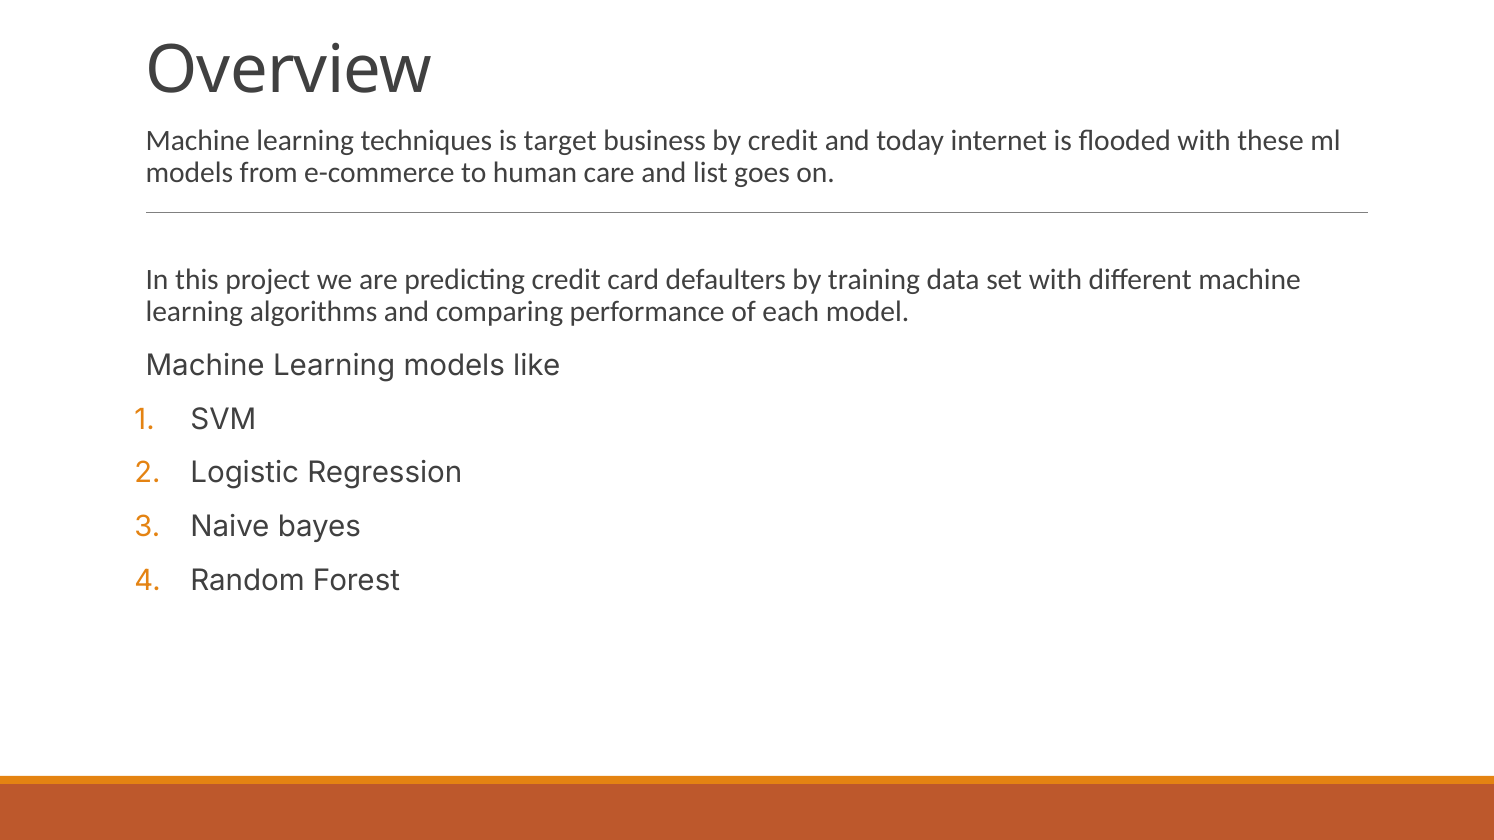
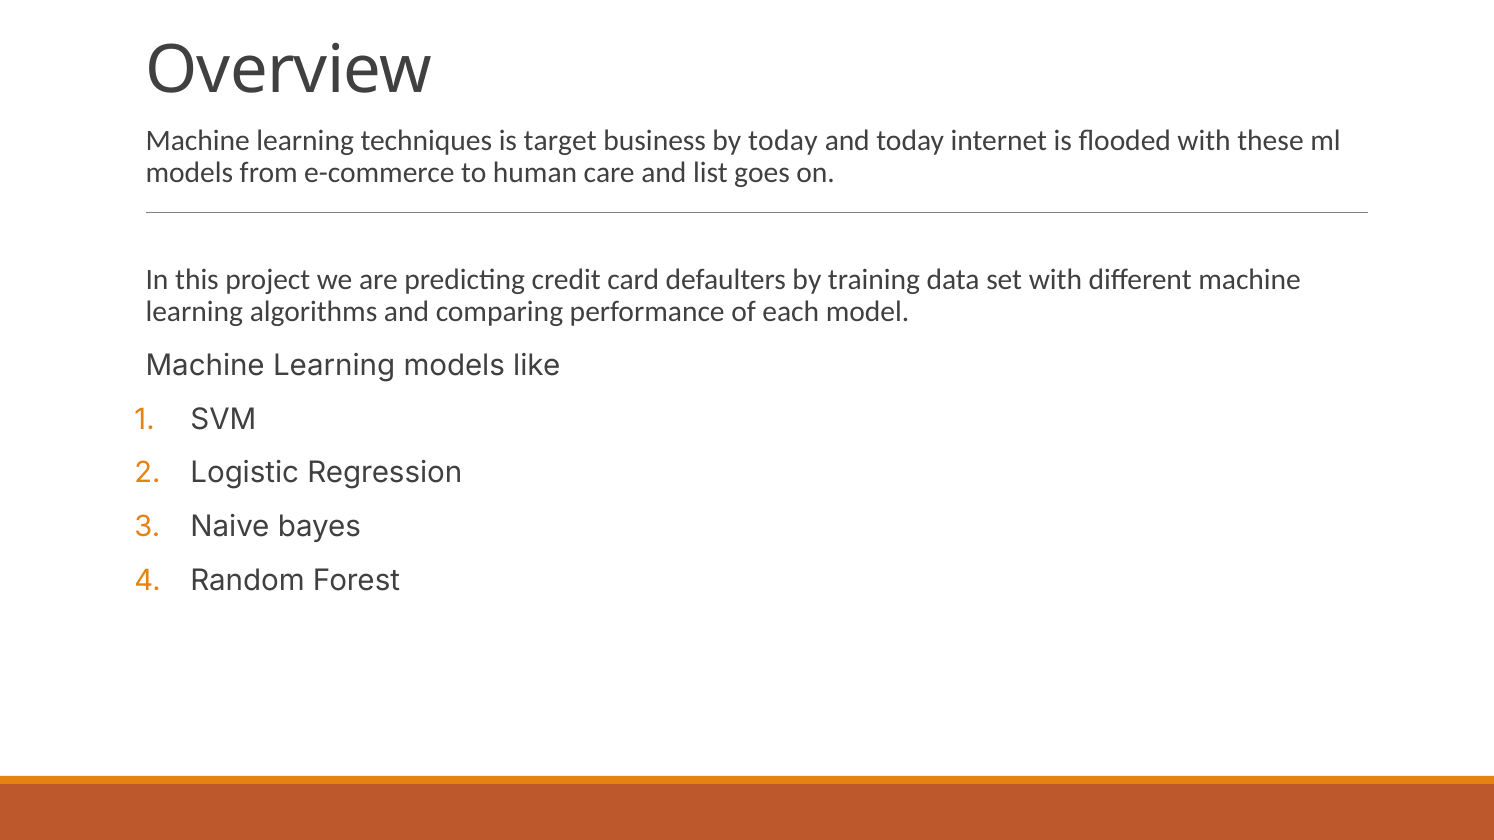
by credit: credit -> today
